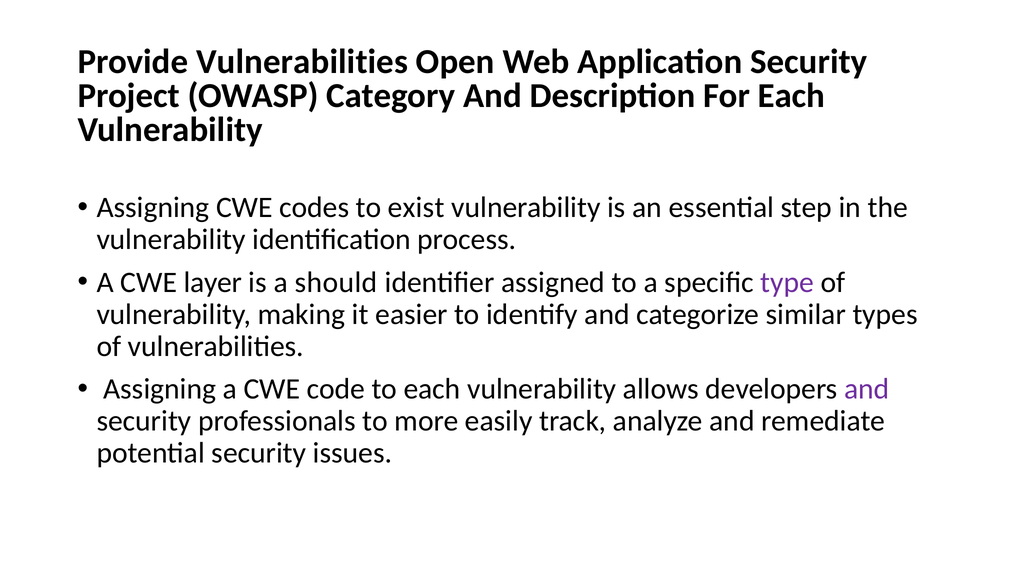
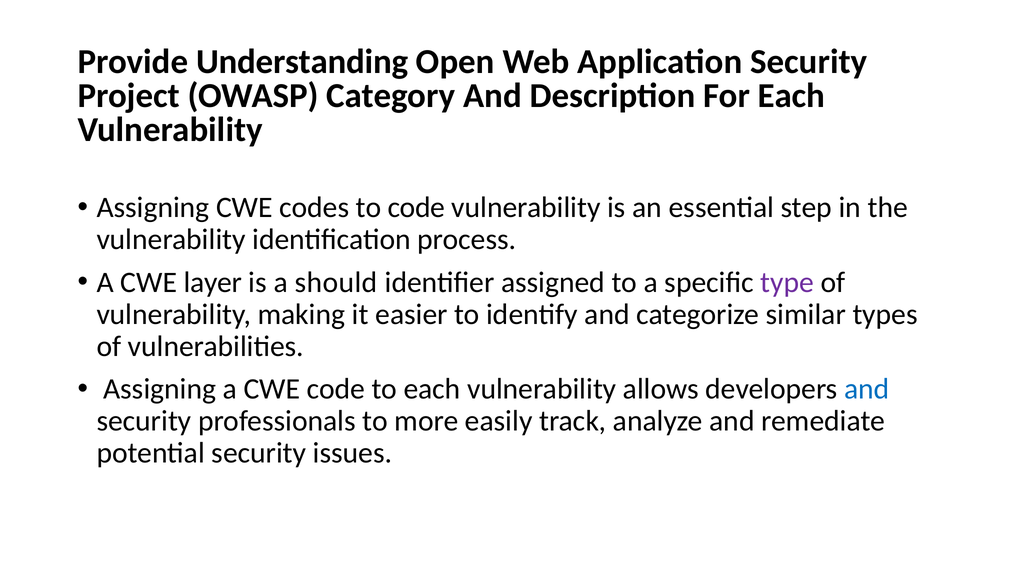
Provide Vulnerabilities: Vulnerabilities -> Understanding
to exist: exist -> code
and at (867, 389) colour: purple -> blue
